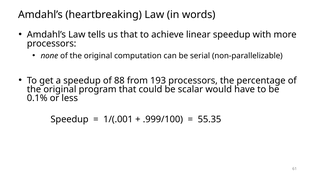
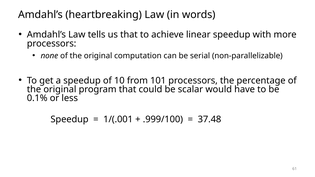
88: 88 -> 10
193: 193 -> 101
55.35: 55.35 -> 37.48
